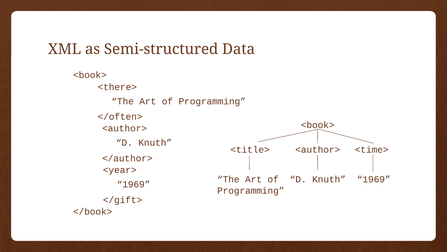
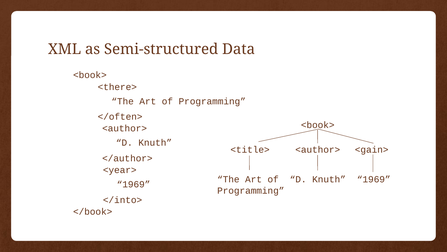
<time>: <time> -> <gain>
</gift>: </gift> -> </into>
